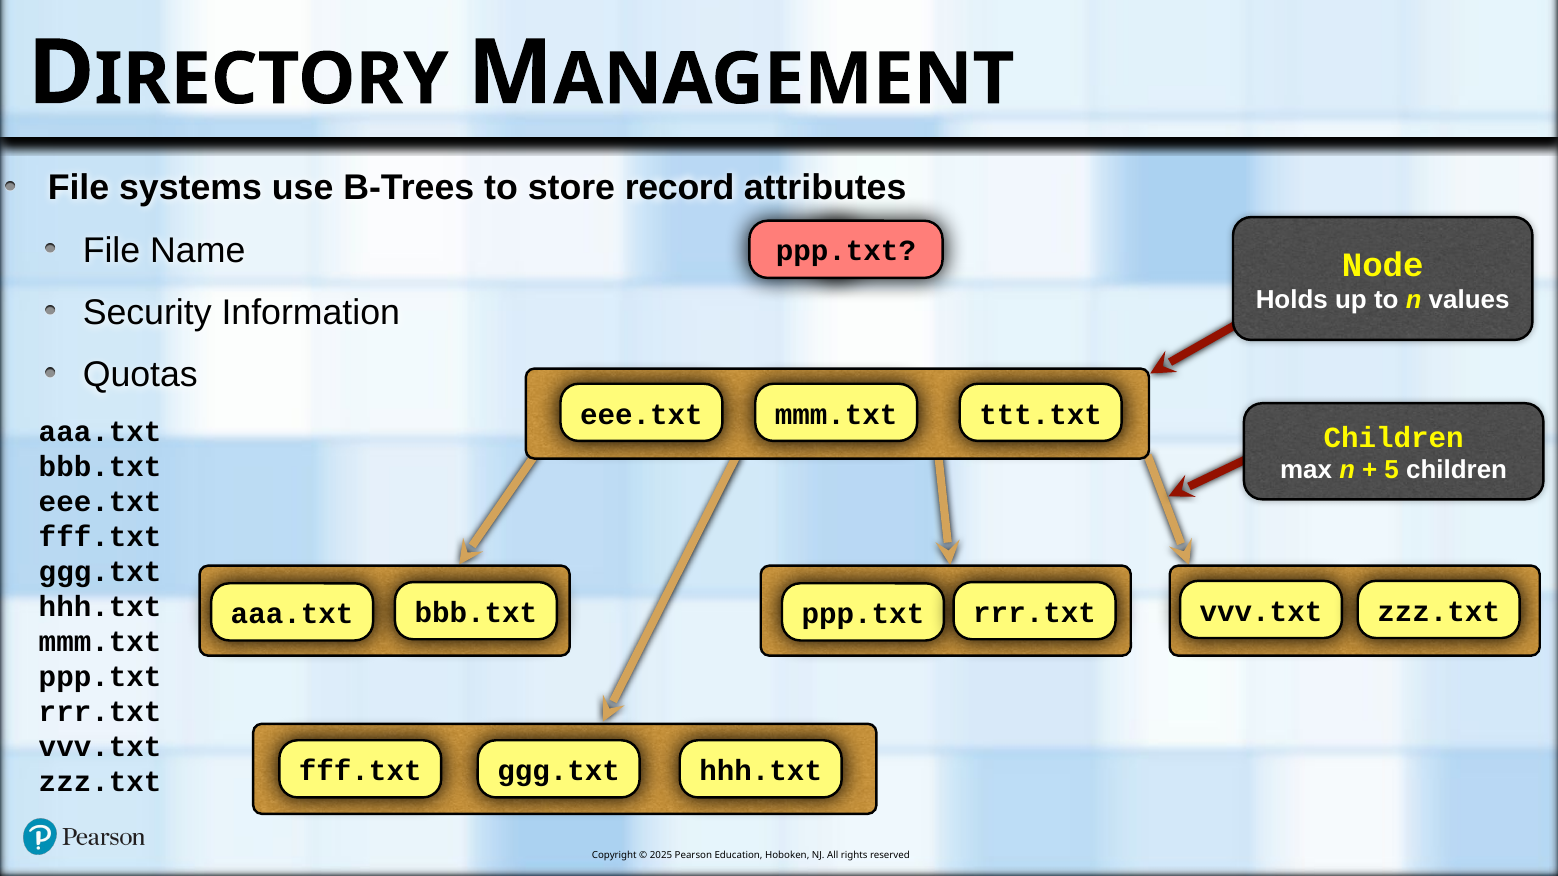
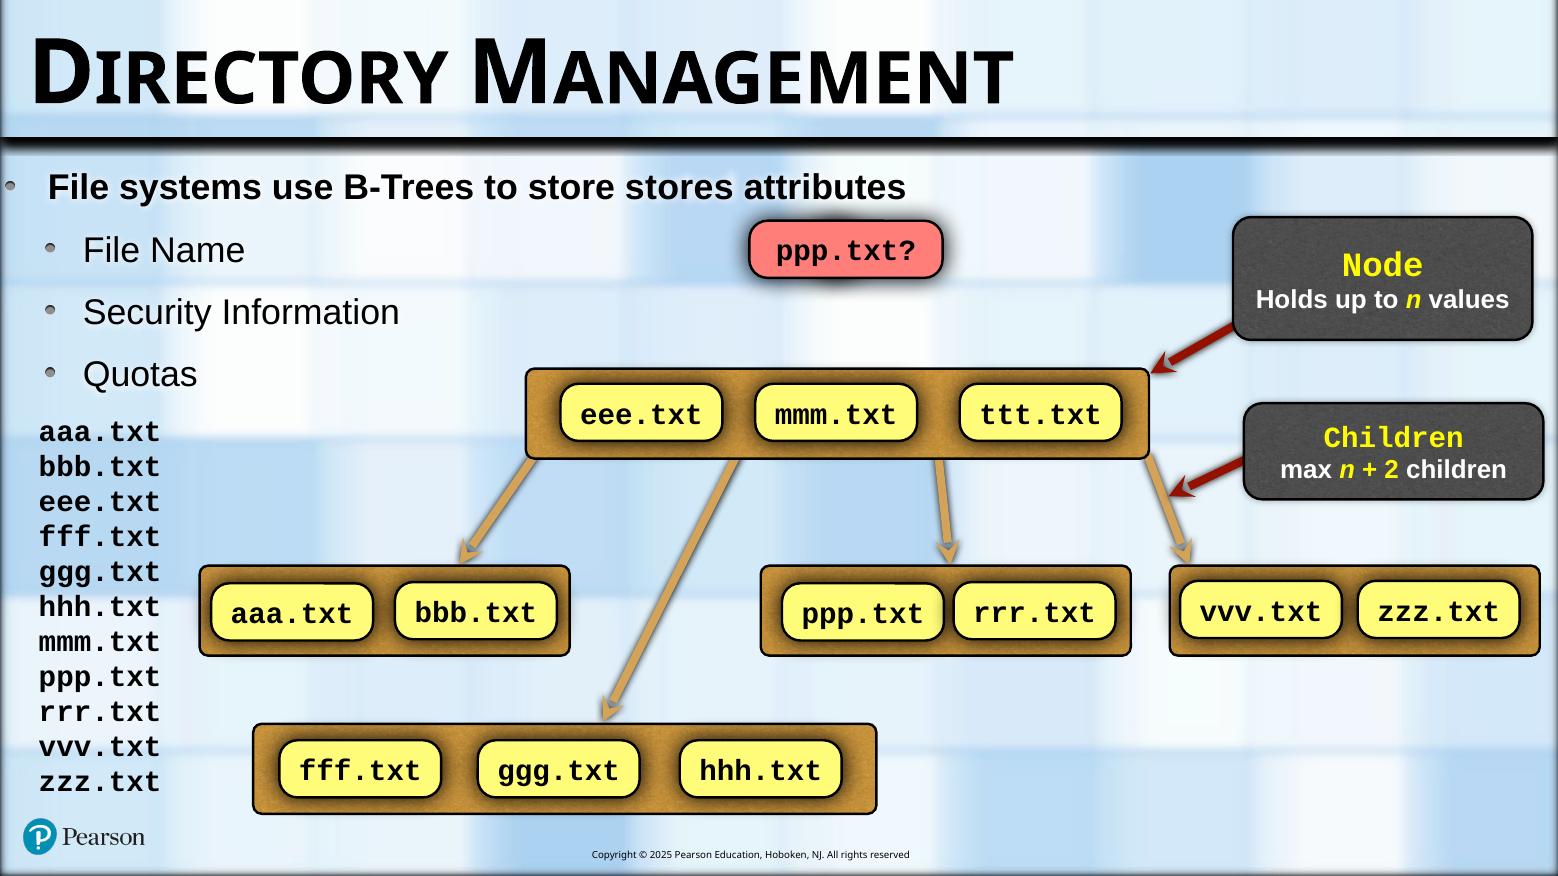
record: record -> stores
5: 5 -> 2
